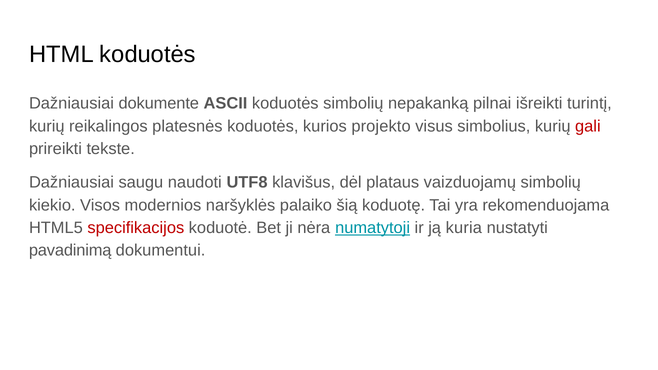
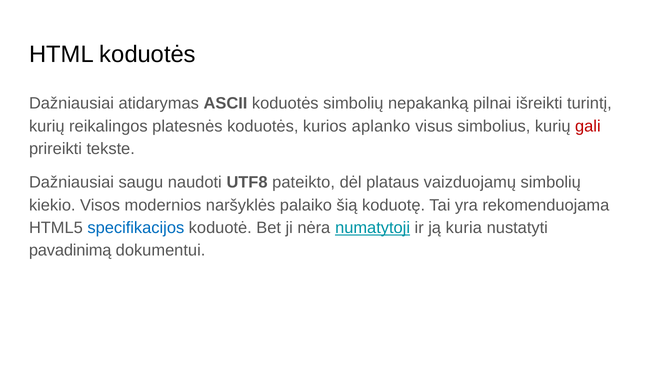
dokumente: dokumente -> atidarymas
projekto: projekto -> aplanko
klavišus: klavišus -> pateikto
specifikacijos colour: red -> blue
